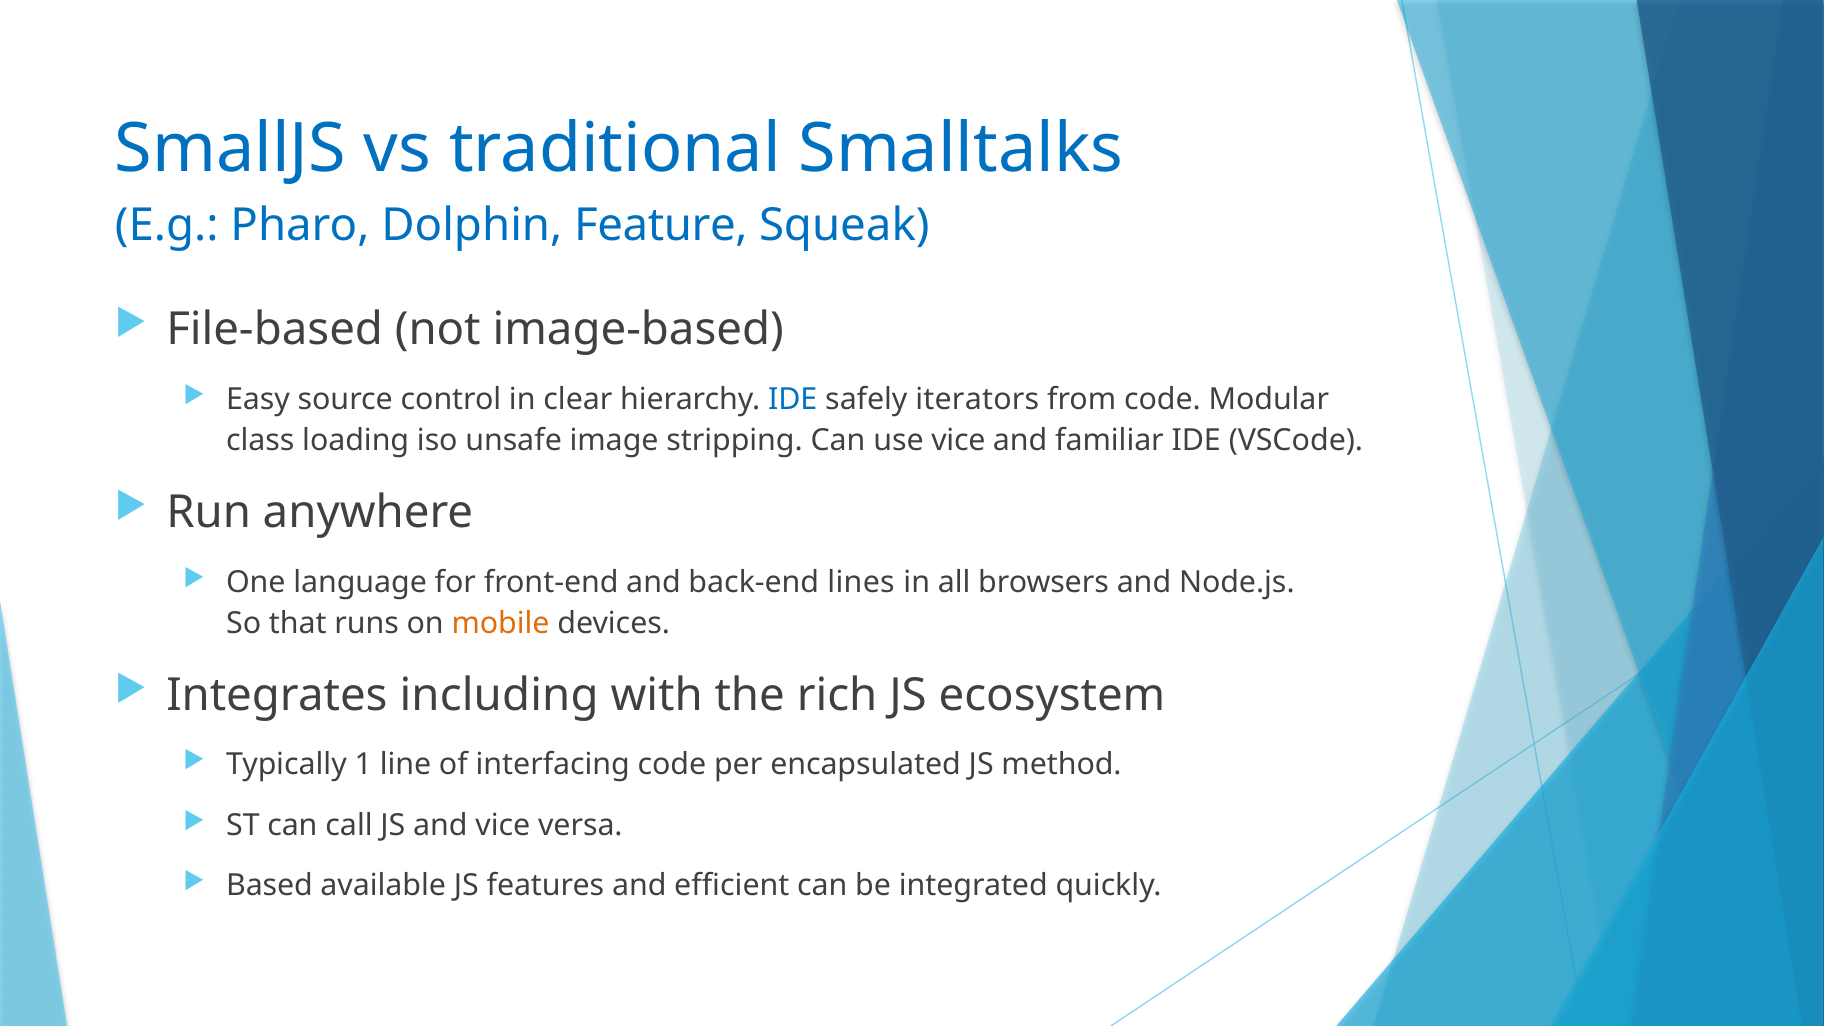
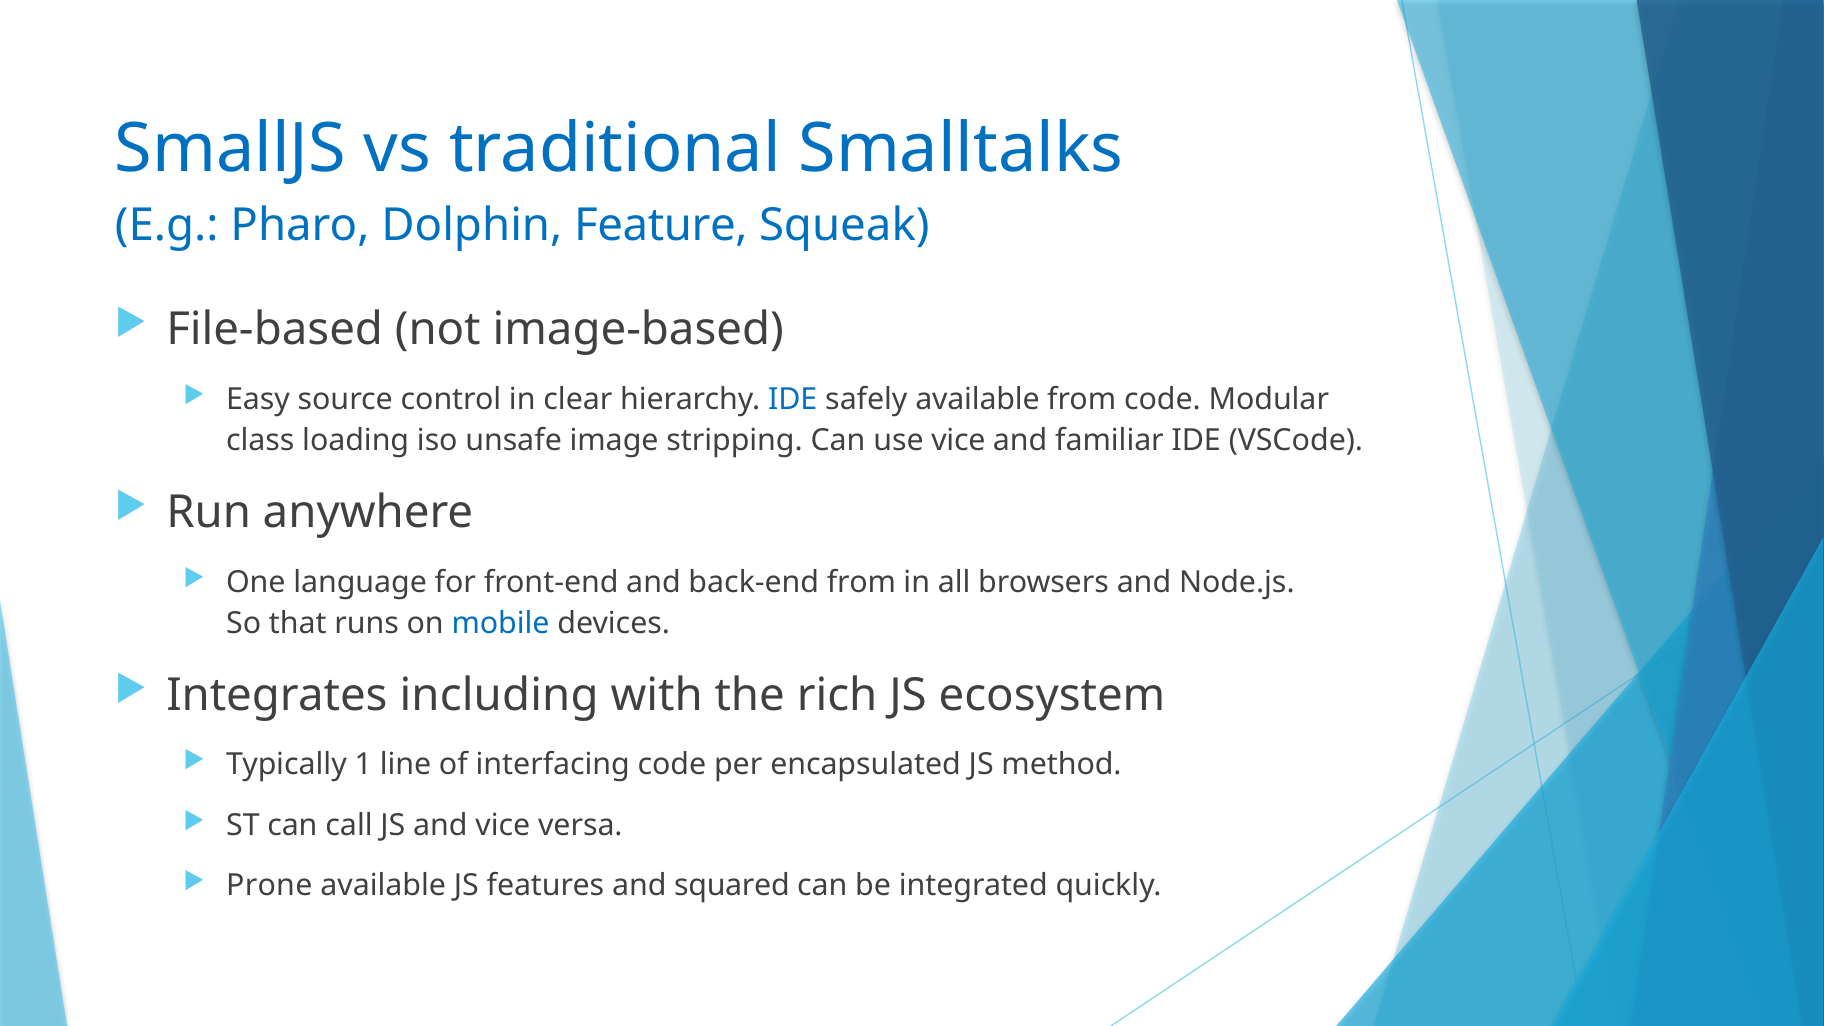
safely iterators: iterators -> available
back-end lines: lines -> from
mobile colour: orange -> blue
Based: Based -> Prone
efficient: efficient -> squared
